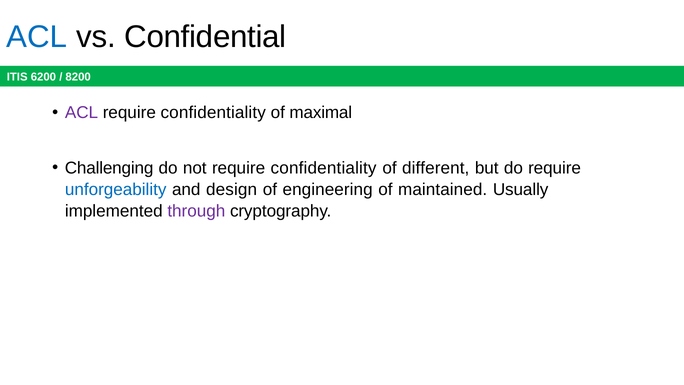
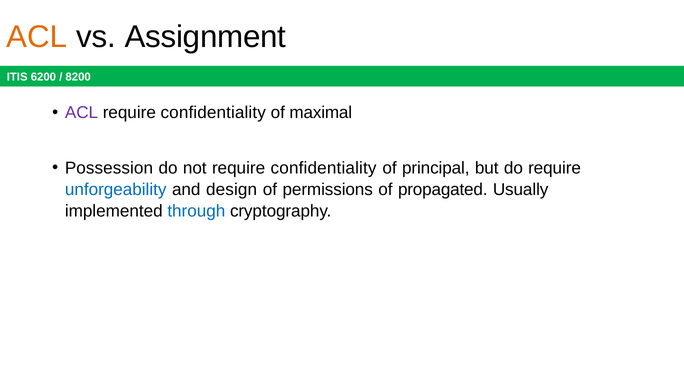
ACL at (37, 37) colour: blue -> orange
Confidential: Confidential -> Assignment
Challenging: Challenging -> Possession
different: different -> principal
engineering: engineering -> permissions
maintained: maintained -> propagated
through colour: purple -> blue
